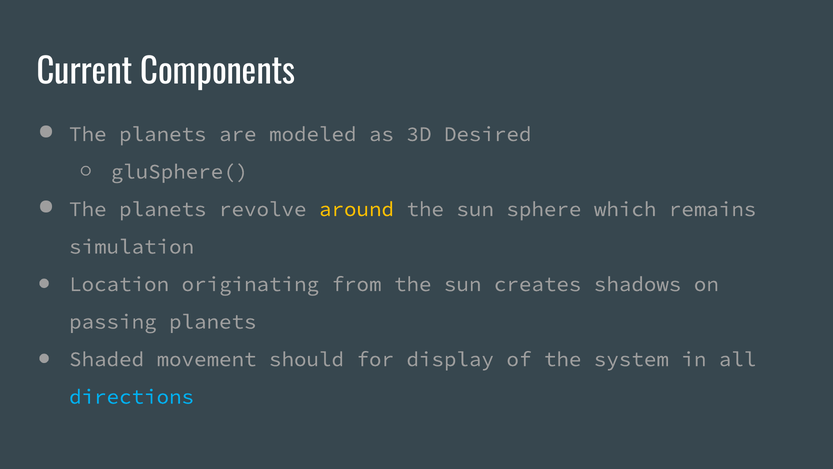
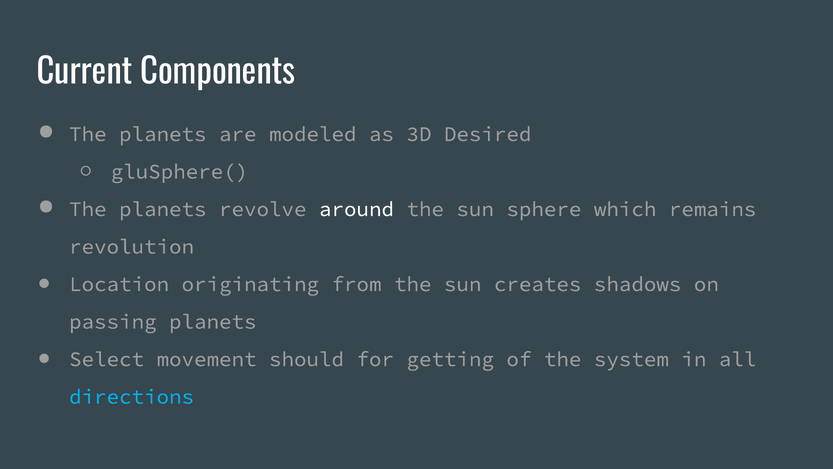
around colour: yellow -> white
simulation: simulation -> revolution
Shaded: Shaded -> Select
display: display -> getting
